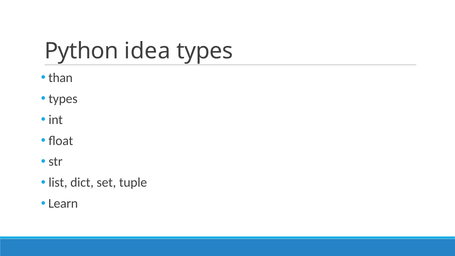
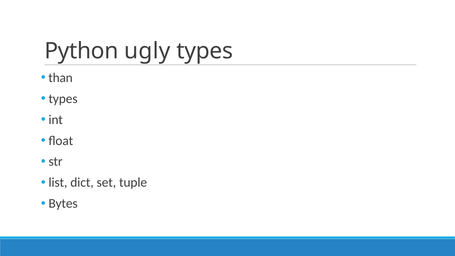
idea: idea -> ugly
Learn: Learn -> Bytes
